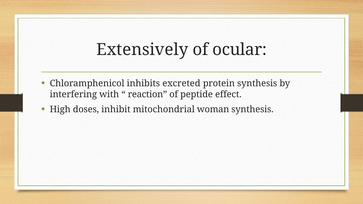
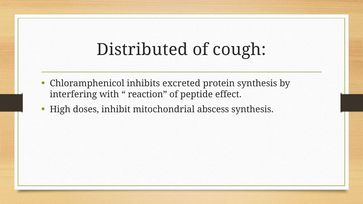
Extensively: Extensively -> Distributed
ocular: ocular -> cough
woman: woman -> abscess
